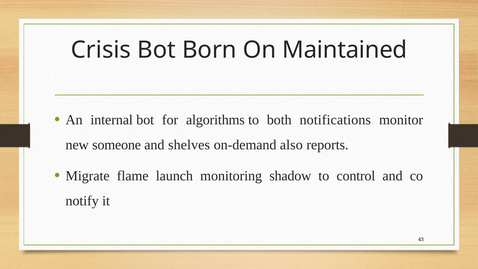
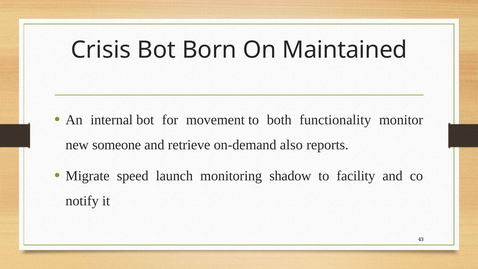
algorithms: algorithms -> movement
notifications: notifications -> functionality
shelves: shelves -> retrieve
flame: flame -> speed
control: control -> facility
